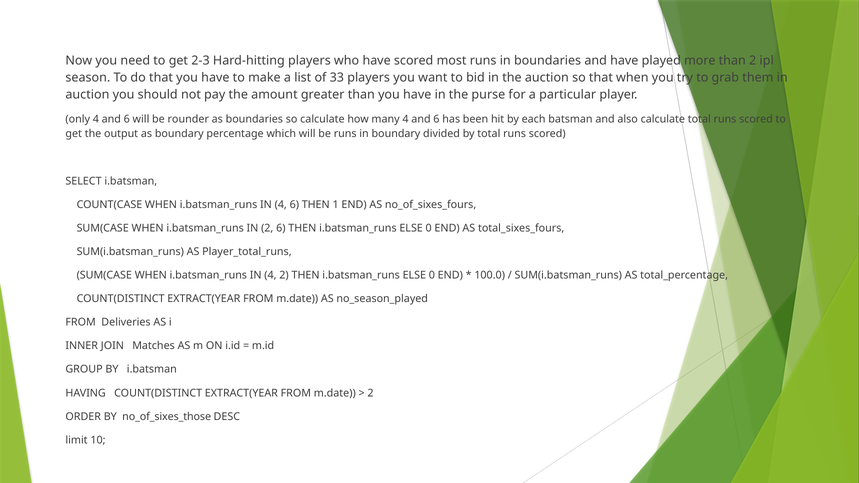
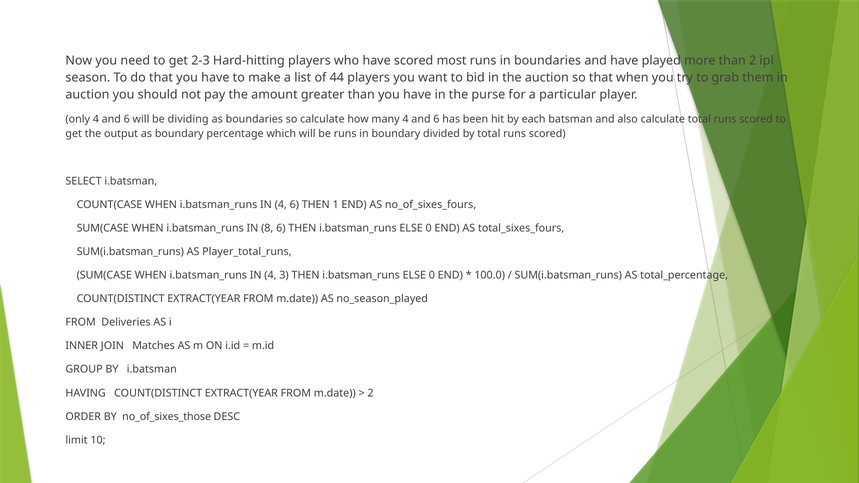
33: 33 -> 44
rounder: rounder -> dividing
IN 2: 2 -> 8
4 2: 2 -> 3
